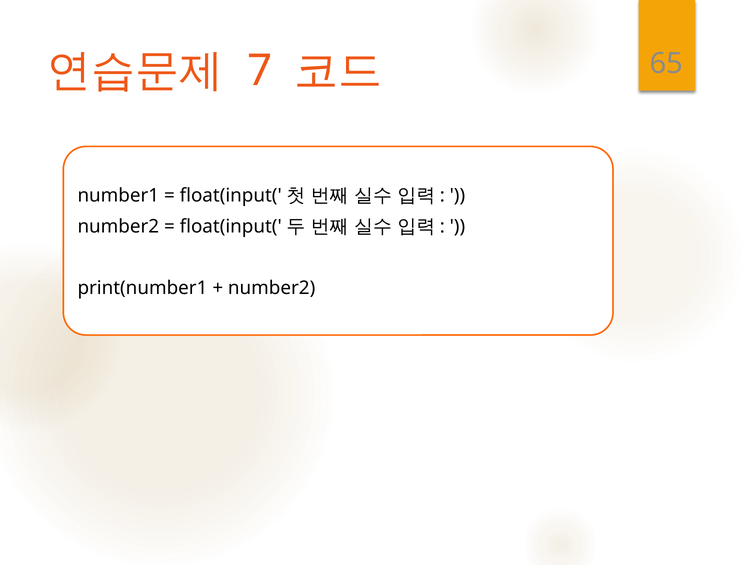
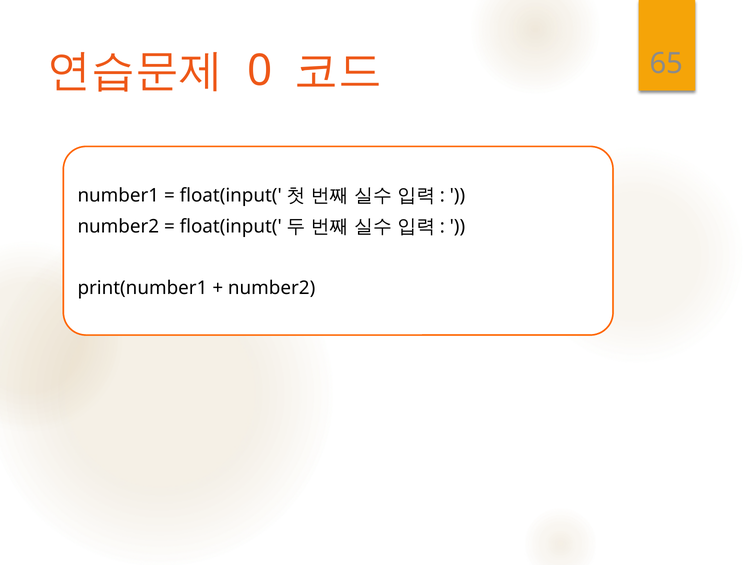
7: 7 -> 0
